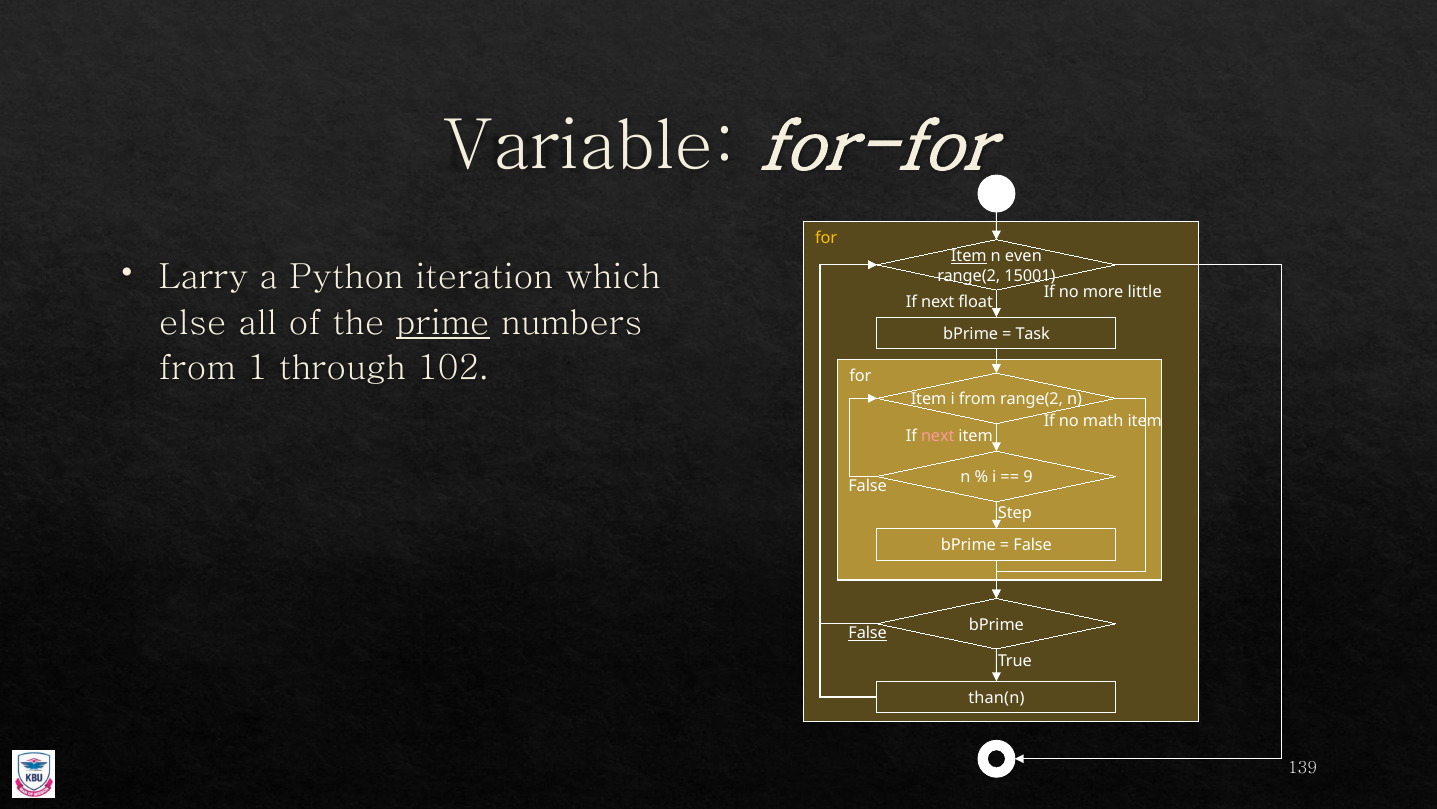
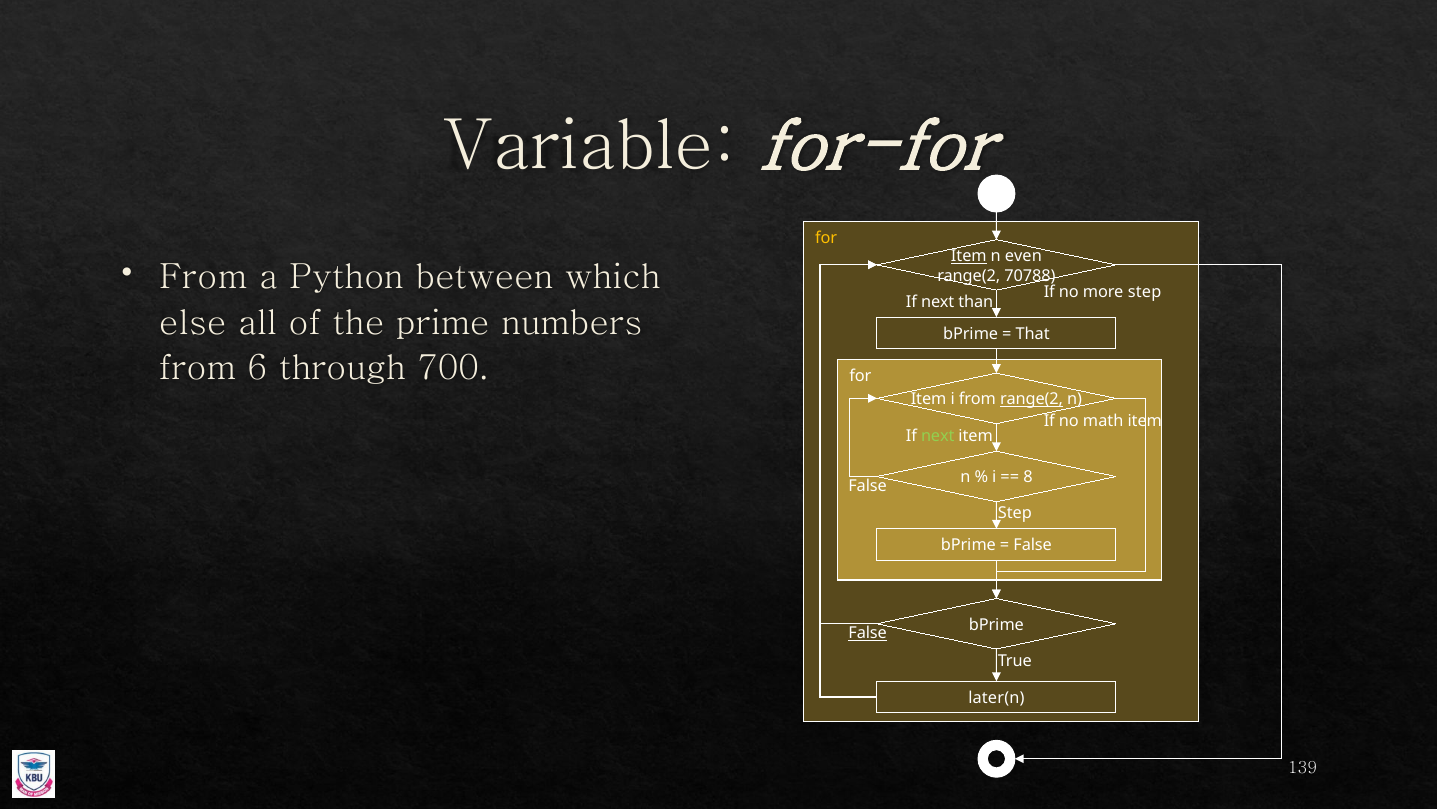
Larry at (203, 277): Larry -> From
iteration: iteration -> between
15001: 15001 -> 70788
more little: little -> step
float: float -> than
prime underline: present -> none
Task: Task -> That
1: 1 -> 6
102: 102 -> 700
range(2 at (1032, 399) underline: none -> present
next at (938, 436) colour: pink -> light green
9: 9 -> 8
than(n: than(n -> later(n
